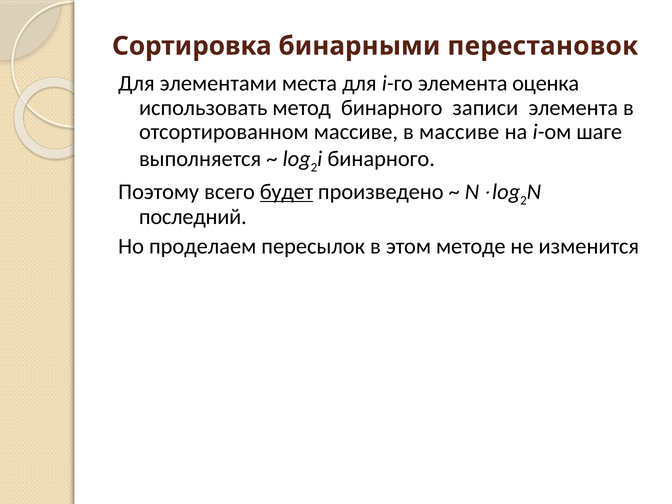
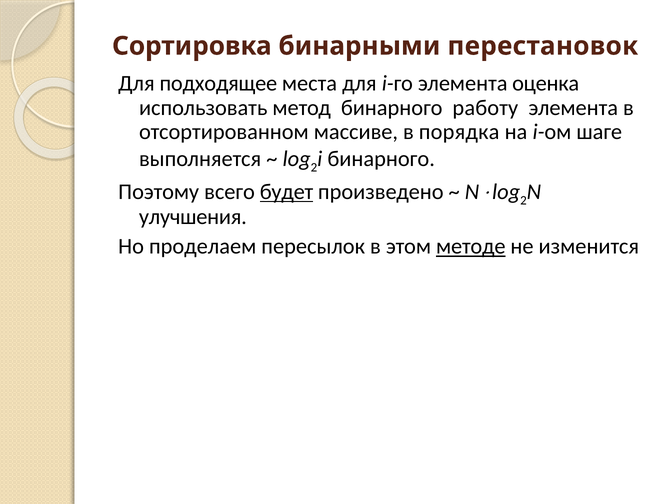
элементами: элементами -> подходящее
записи: записи -> работу
в массиве: массиве -> порядка
последний: последний -> улучшения
методе underline: none -> present
